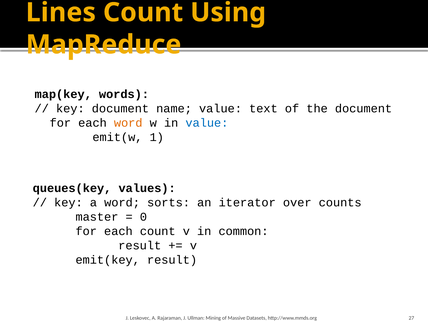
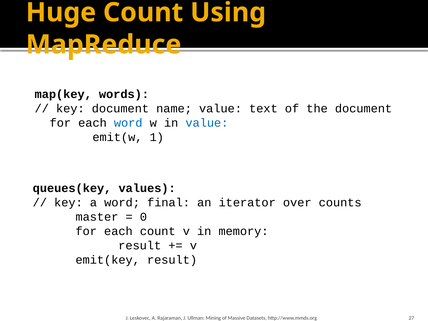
Lines: Lines -> Huge
word at (128, 123) colour: orange -> blue
sorts: sorts -> final
common: common -> memory
